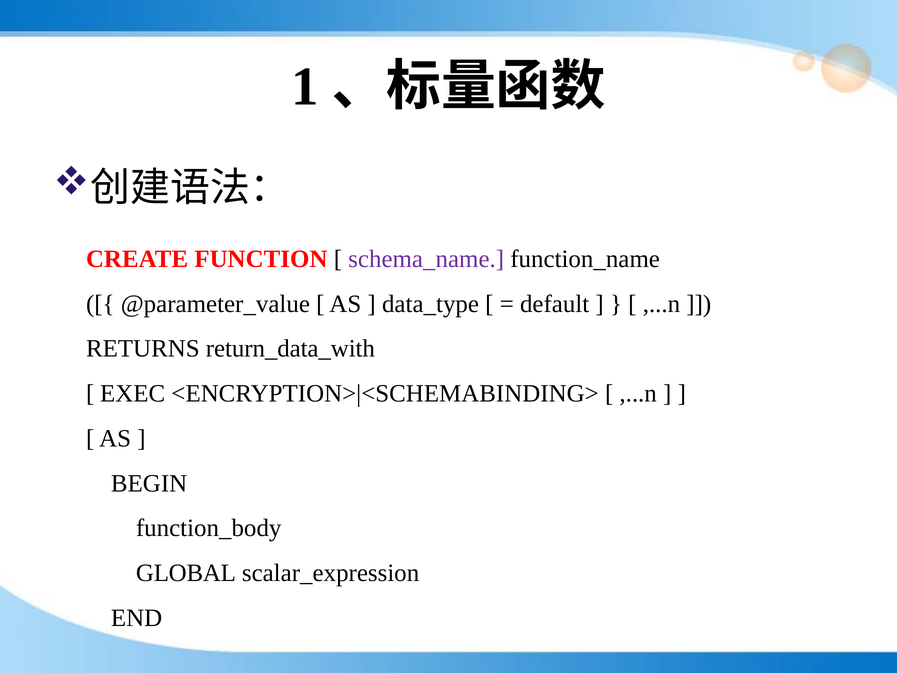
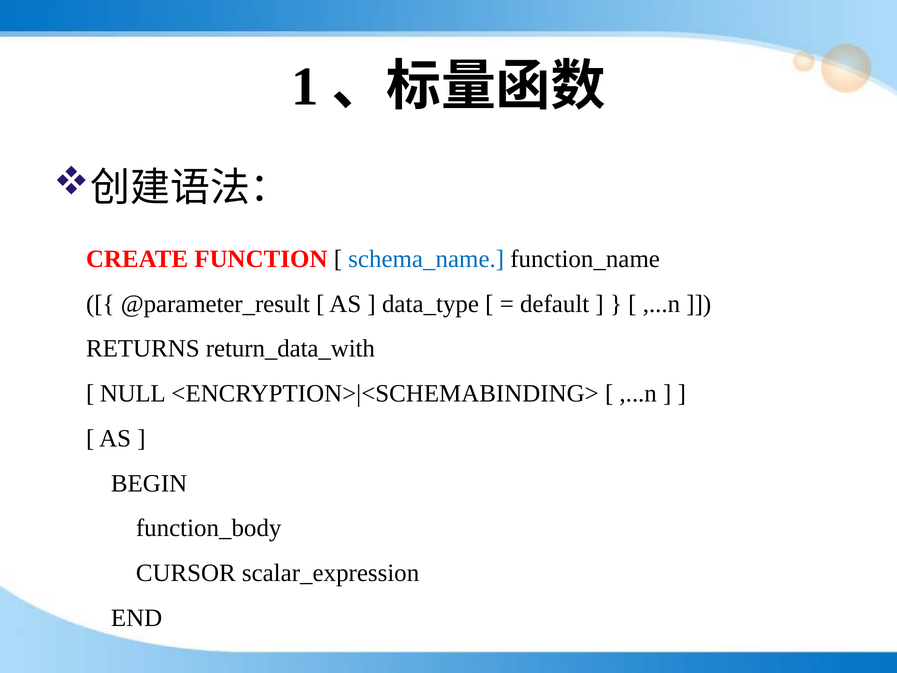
schema_name colour: purple -> blue
@parameter_value: @parameter_value -> @parameter_result
EXEC: EXEC -> NULL
GLOBAL: GLOBAL -> CURSOR
